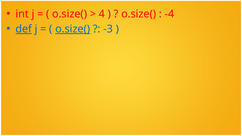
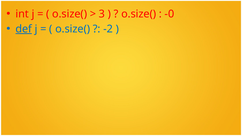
4: 4 -> 3
-4: -4 -> -0
o.size( at (73, 29) underline: present -> none
-3: -3 -> -2
